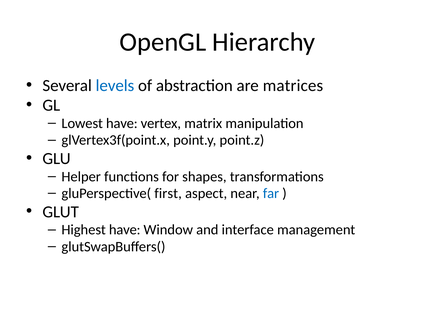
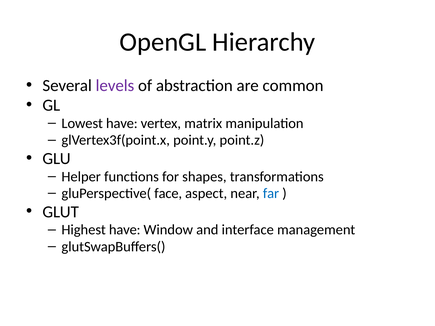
levels colour: blue -> purple
matrices: matrices -> common
first: first -> face
